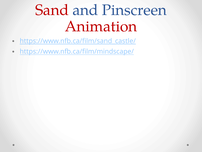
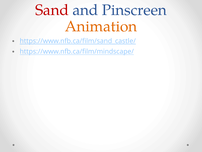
Animation colour: red -> orange
